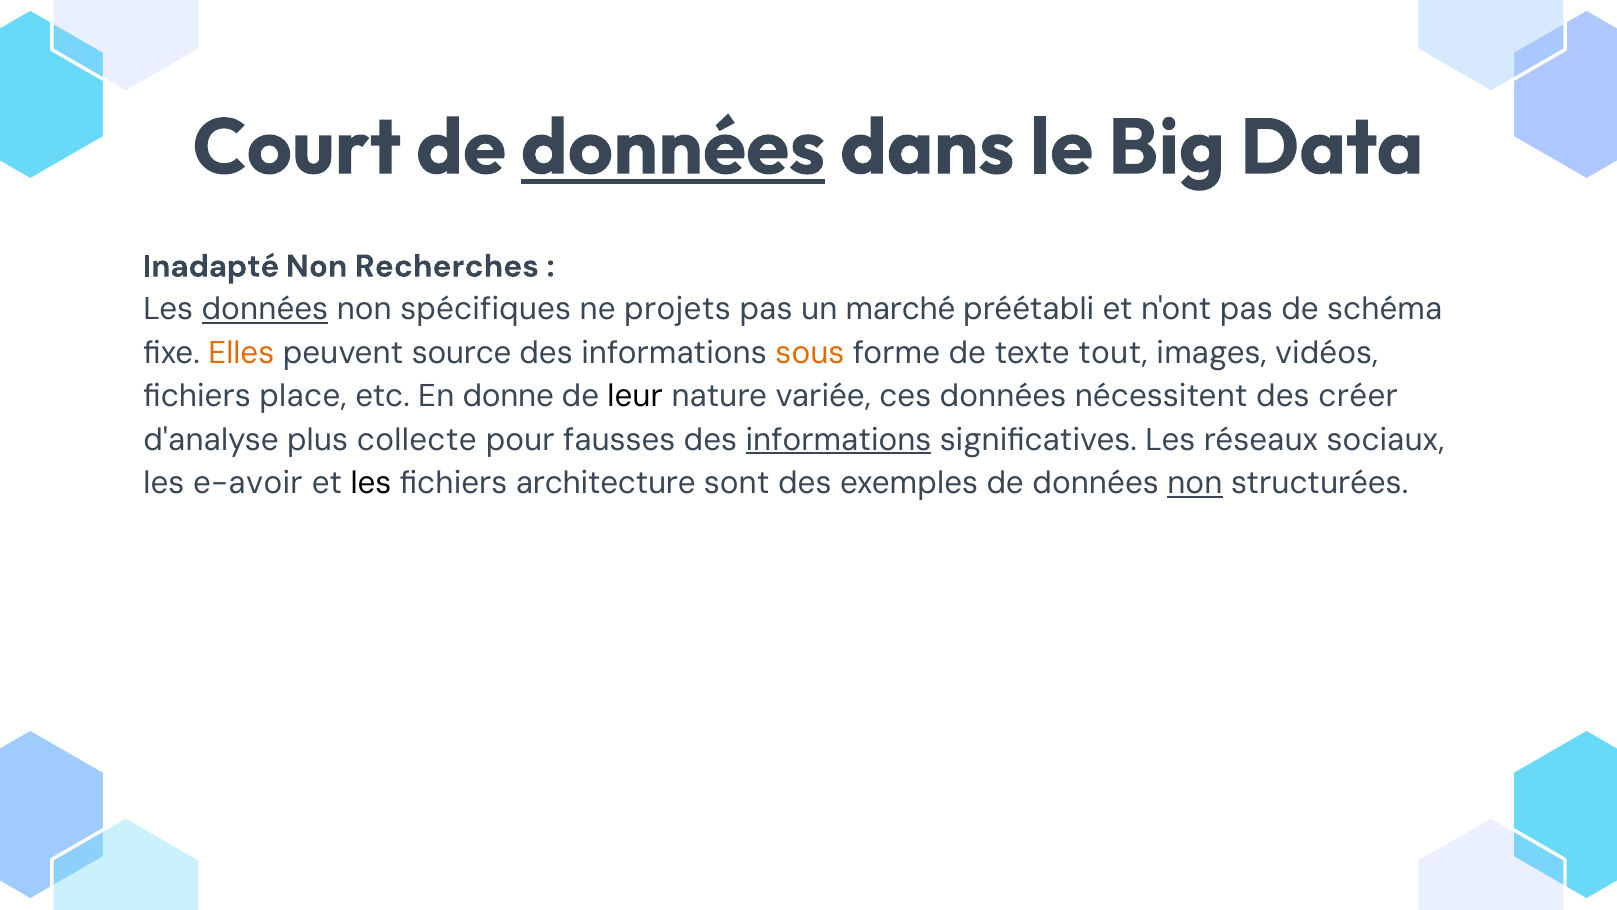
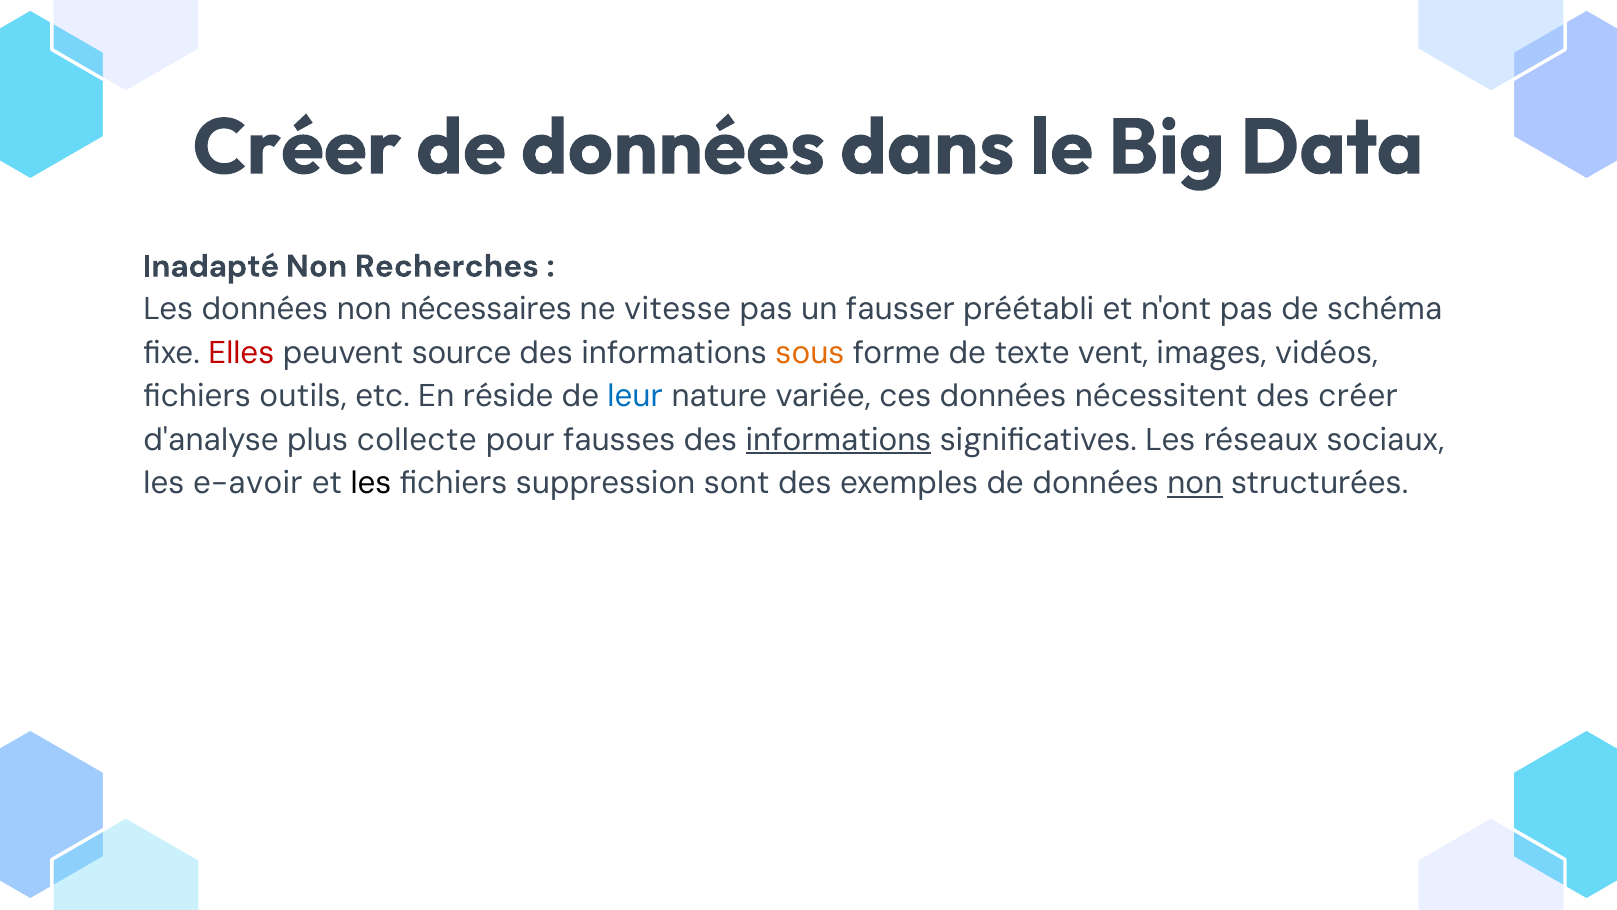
Court at (297, 148): Court -> Créer
données at (673, 148) underline: present -> none
données at (265, 309) underline: present -> none
spécifiques: spécifiques -> nécessaires
projets: projets -> vitesse
marché: marché -> fausser
Elles colour: orange -> red
tout: tout -> vent
place: place -> outils
donne: donne -> réside
leur colour: black -> blue
architecture: architecture -> suppression
